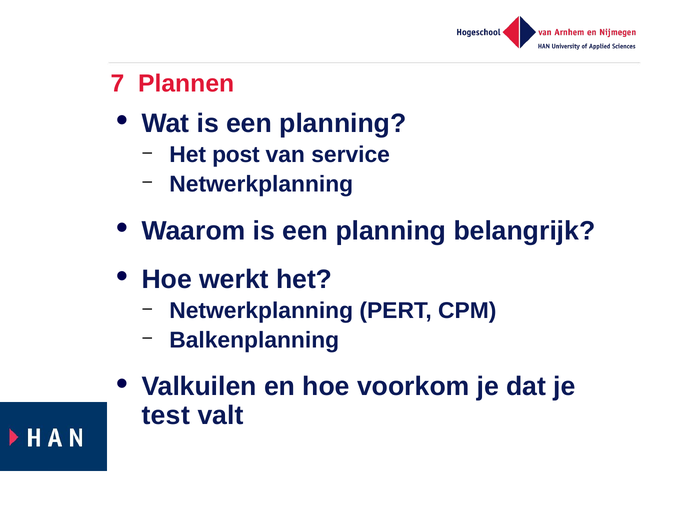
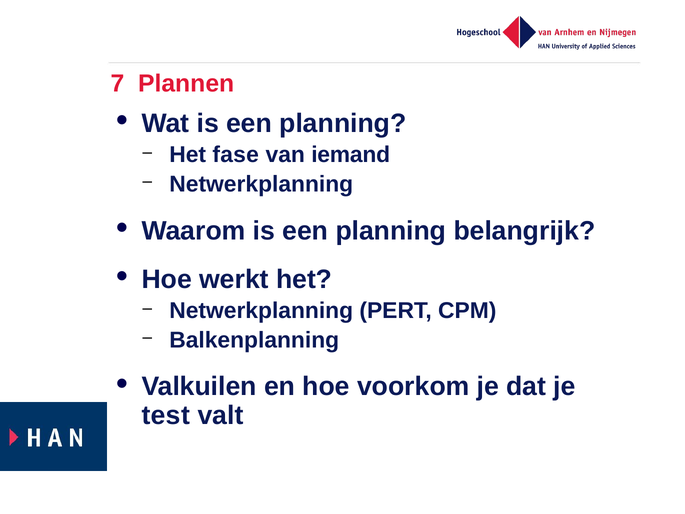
post: post -> fase
service: service -> iemand
